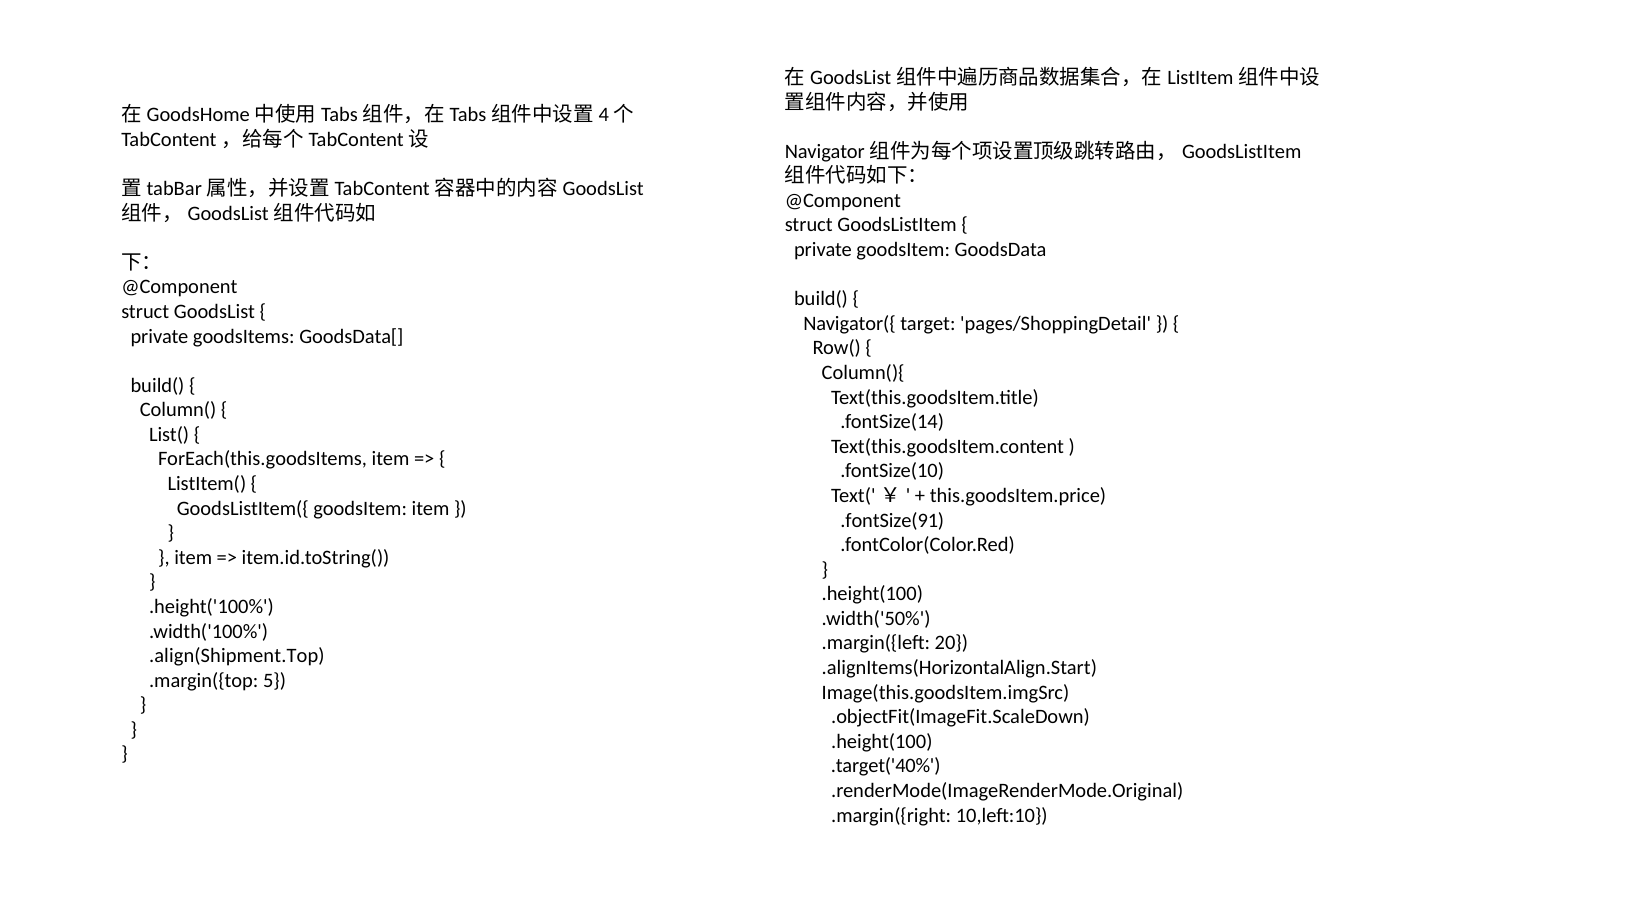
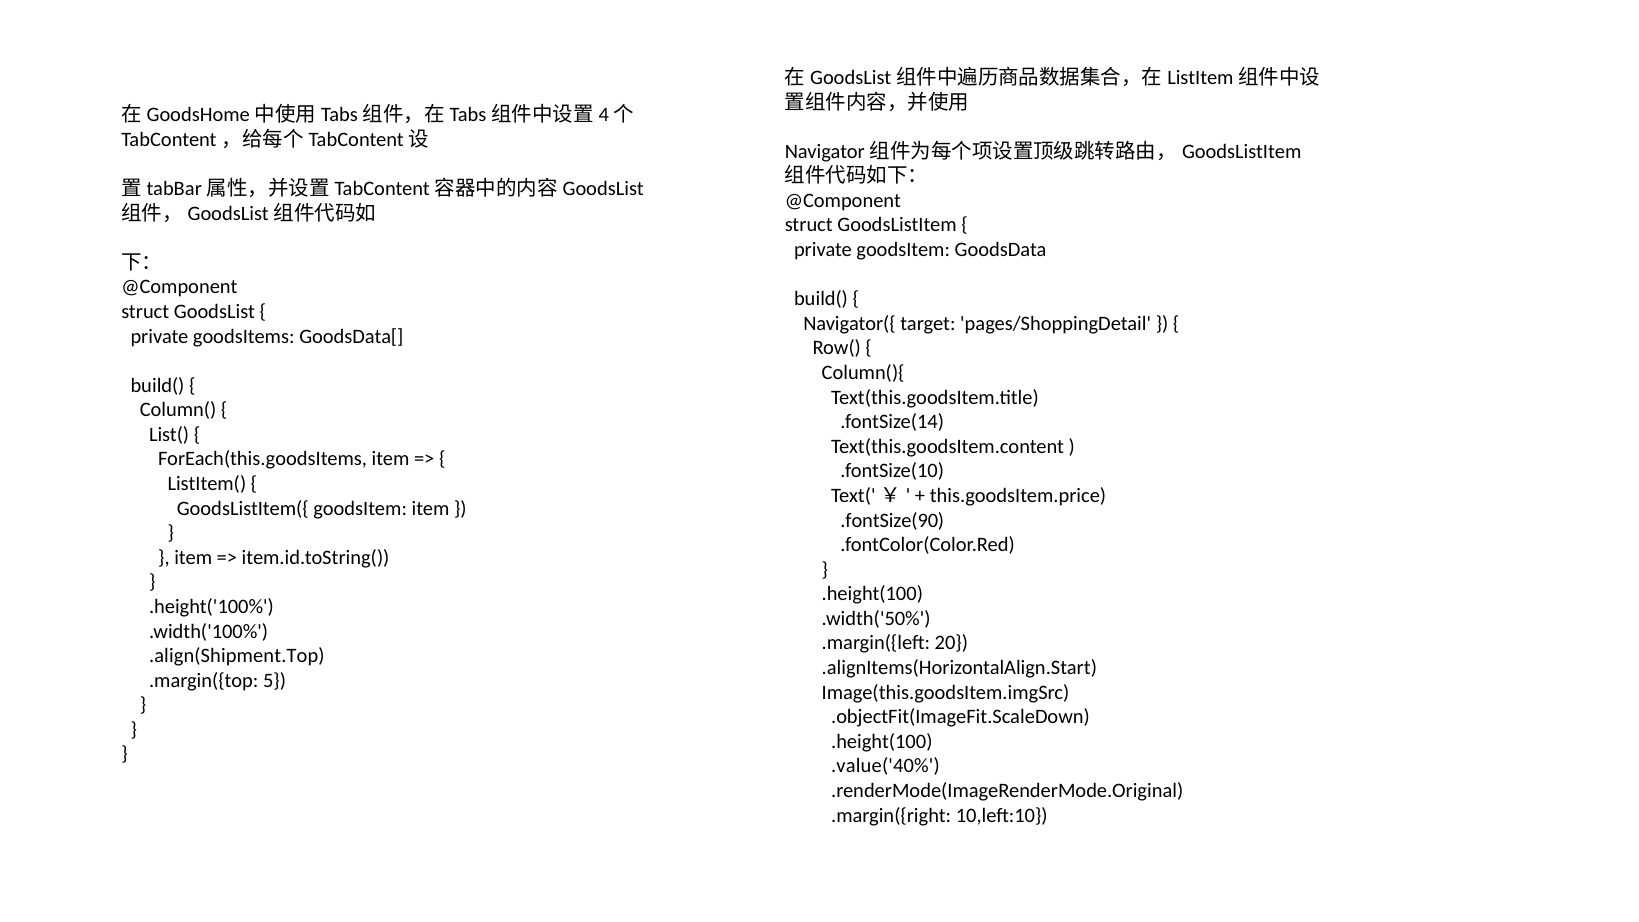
.fontSize(91: .fontSize(91 -> .fontSize(90
.target('40%: .target('40% -> .value('40%
